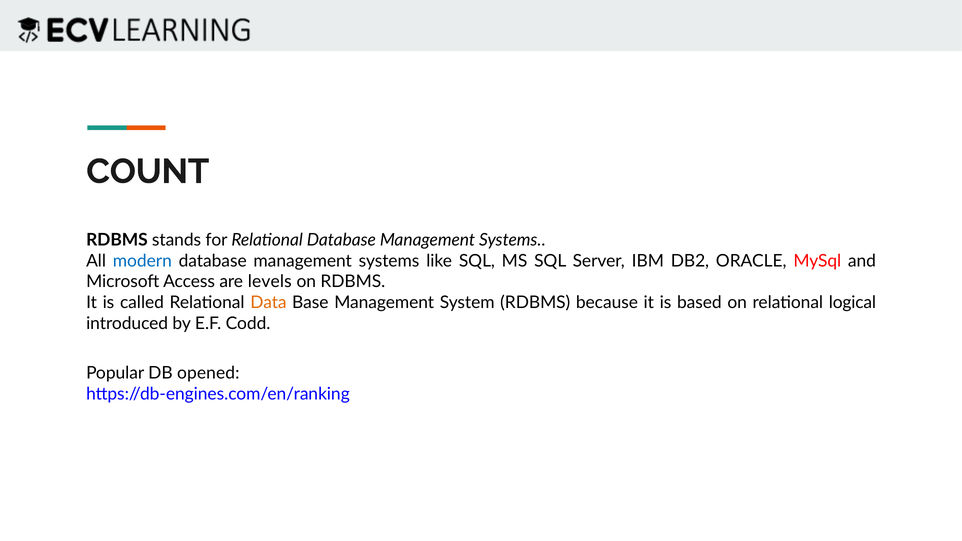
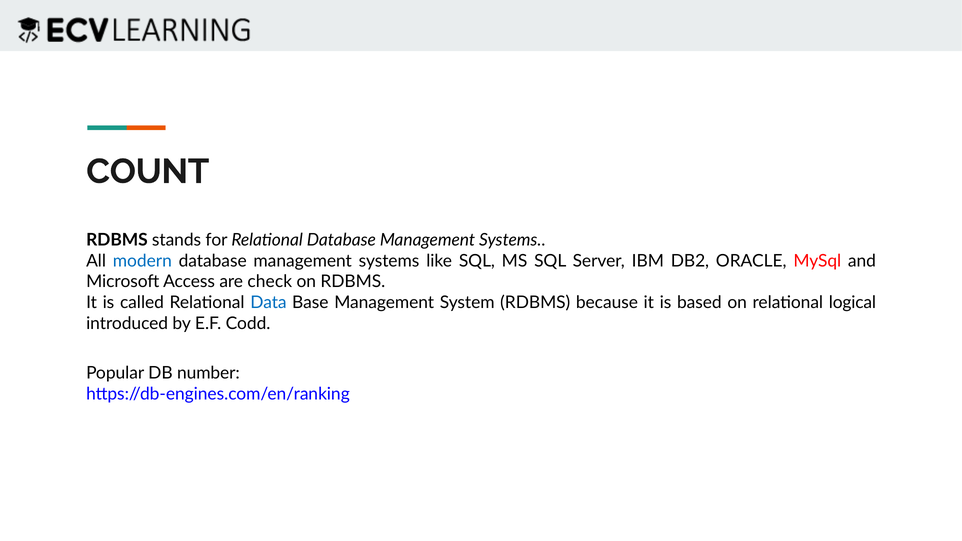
levels: levels -> check
Data colour: orange -> blue
opened: opened -> number
